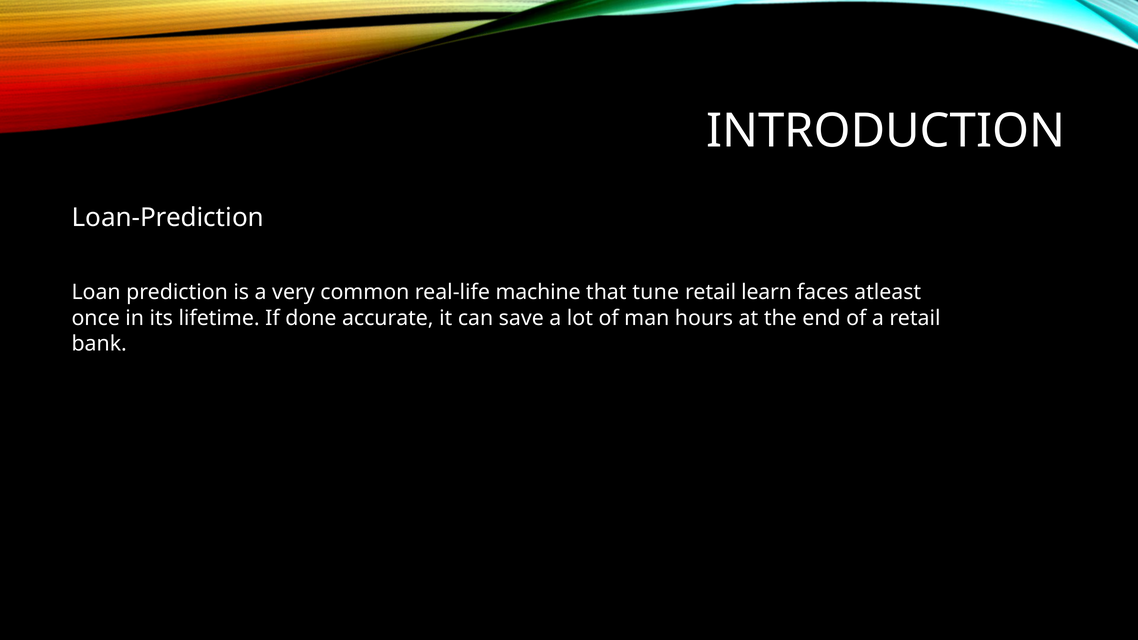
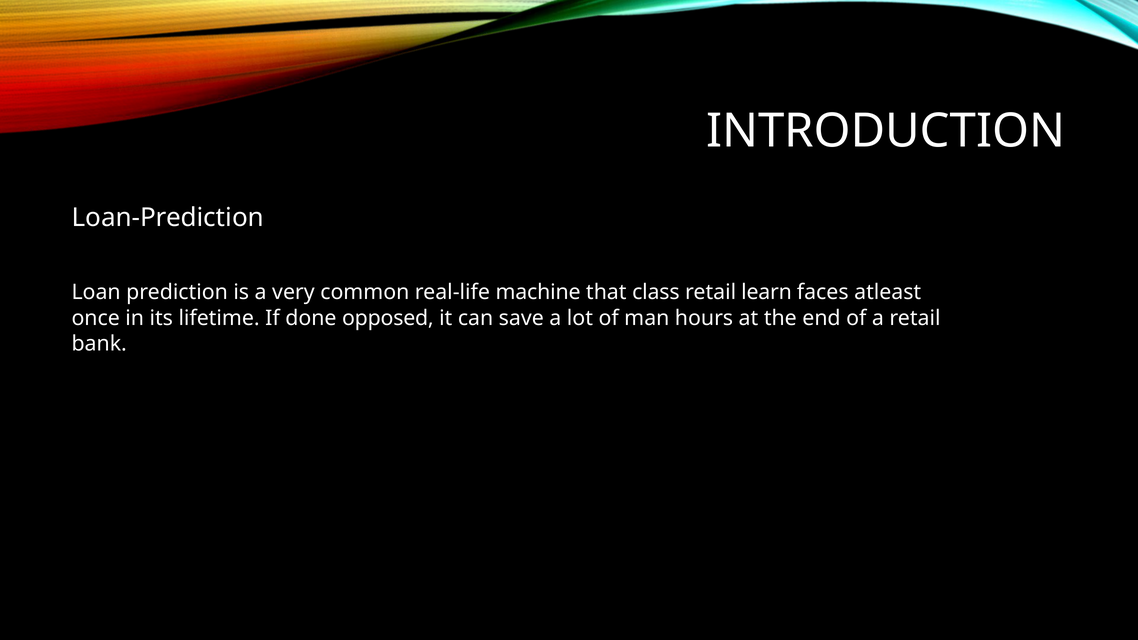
tune: tune -> class
accurate: accurate -> opposed
